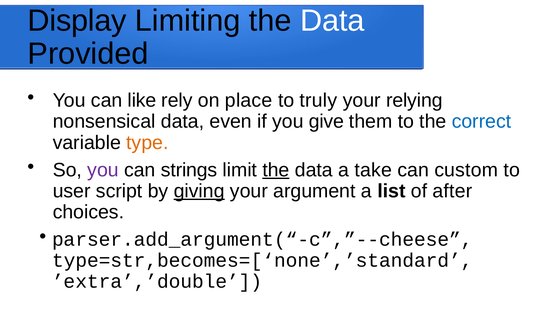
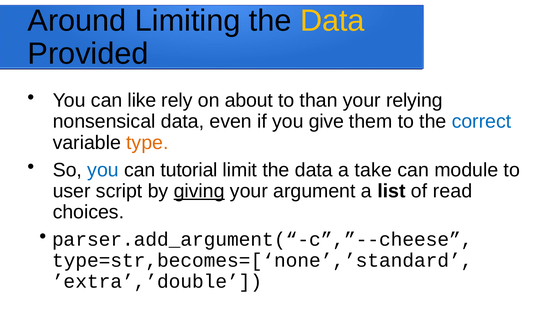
Display: Display -> Around
Data at (332, 21) colour: white -> yellow
place: place -> about
truly: truly -> than
you at (103, 170) colour: purple -> blue
strings: strings -> tutorial
the at (276, 170) underline: present -> none
custom: custom -> module
after: after -> read
